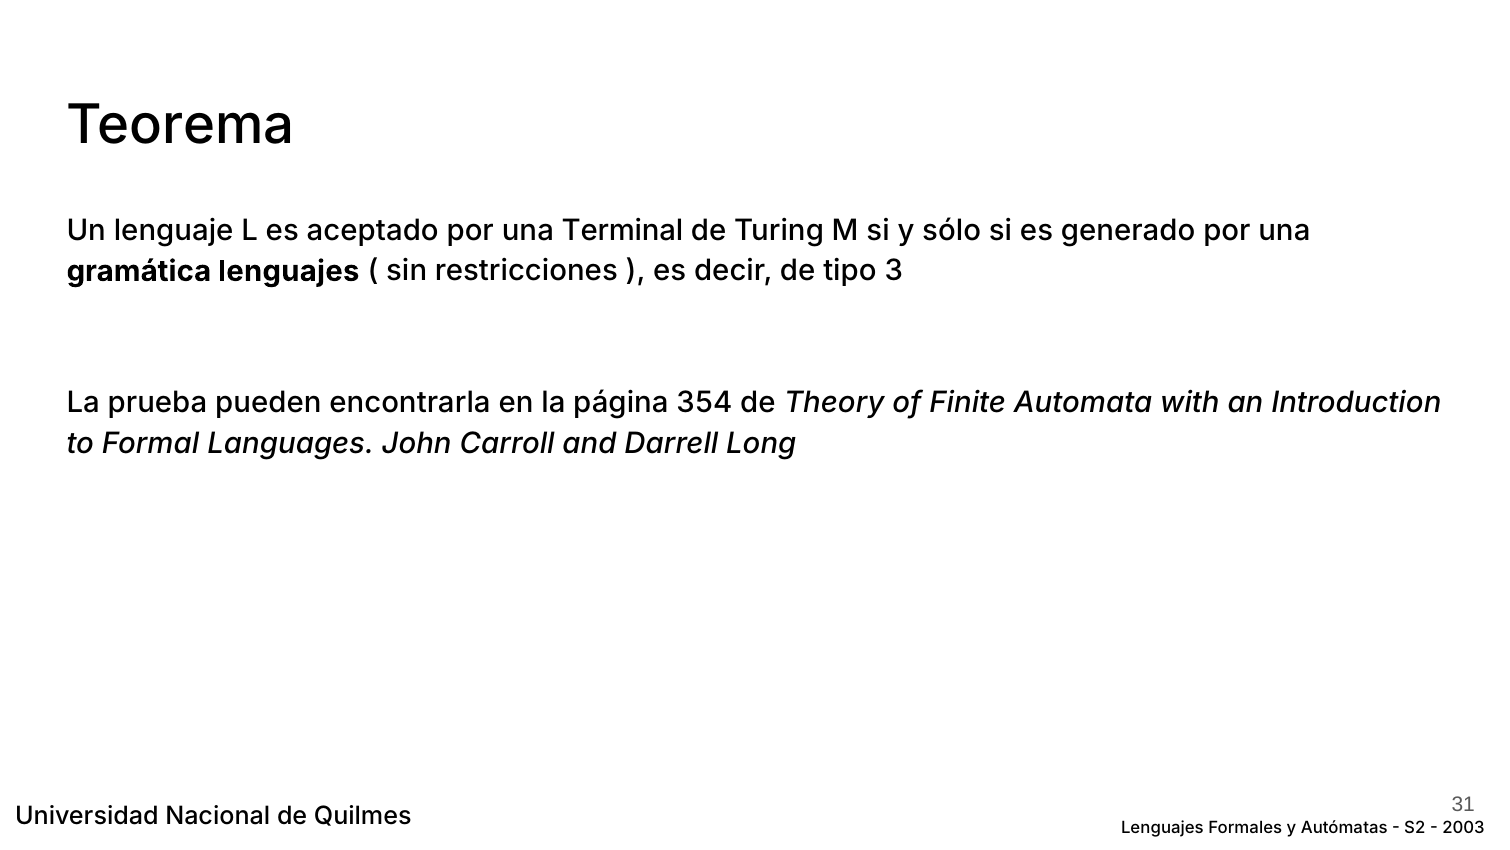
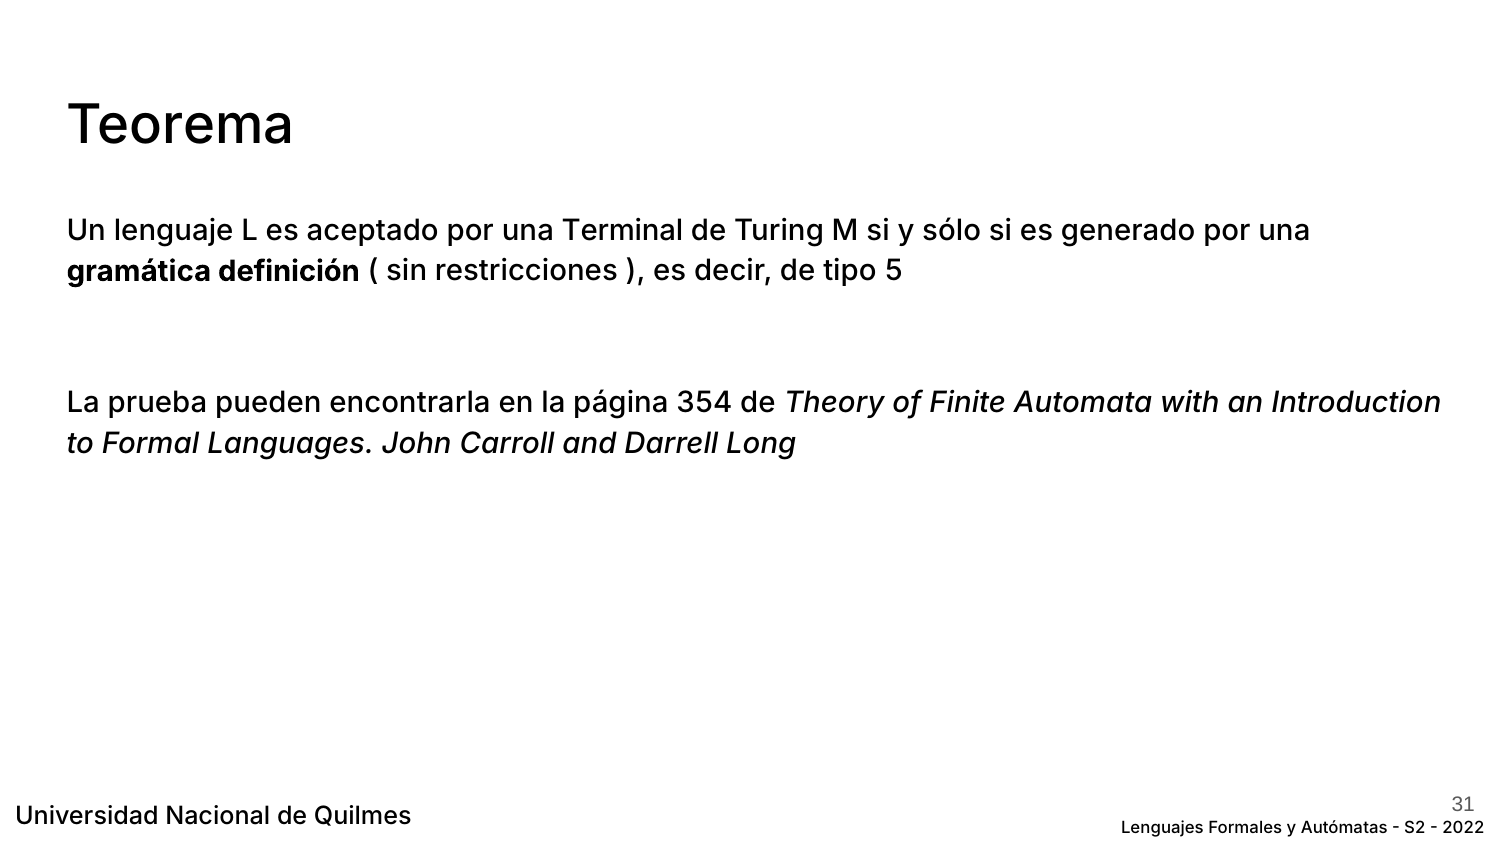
gramática lenguajes: lenguajes -> definición
3: 3 -> 5
2003: 2003 -> 2022
